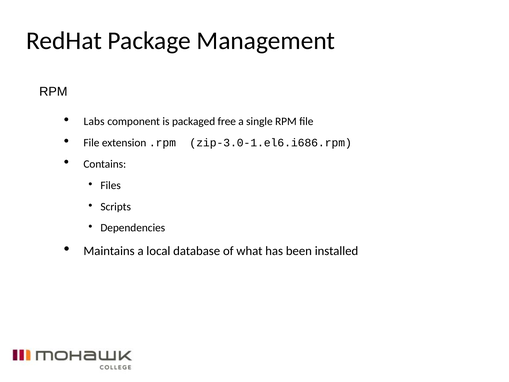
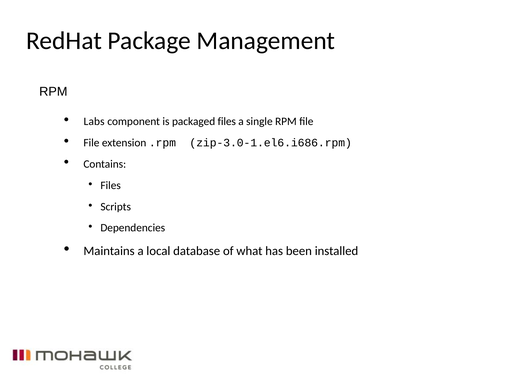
packaged free: free -> files
